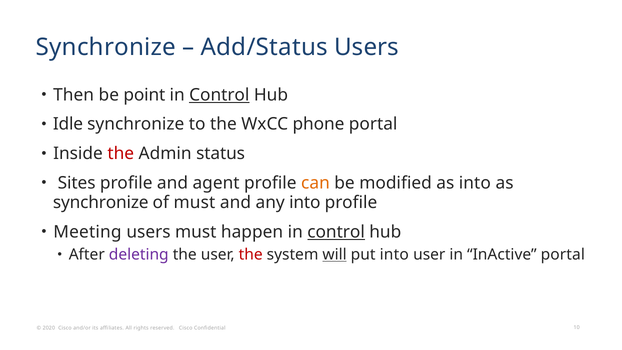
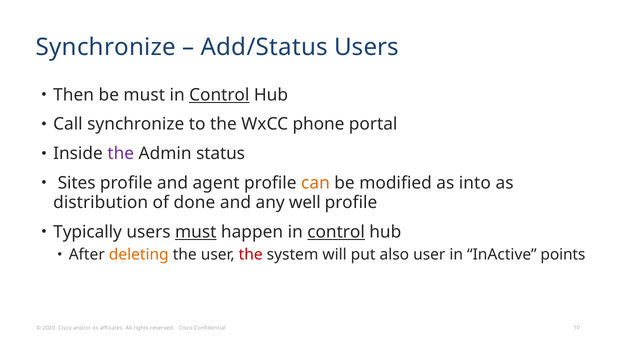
be point: point -> must
Idle: Idle -> Call
the at (121, 154) colour: red -> purple
synchronize at (101, 203): synchronize -> distribution
of must: must -> done
any into: into -> well
Meeting: Meeting -> Typically
must at (196, 232) underline: none -> present
deleting colour: purple -> orange
will underline: present -> none
put into: into -> also
InActive portal: portal -> points
